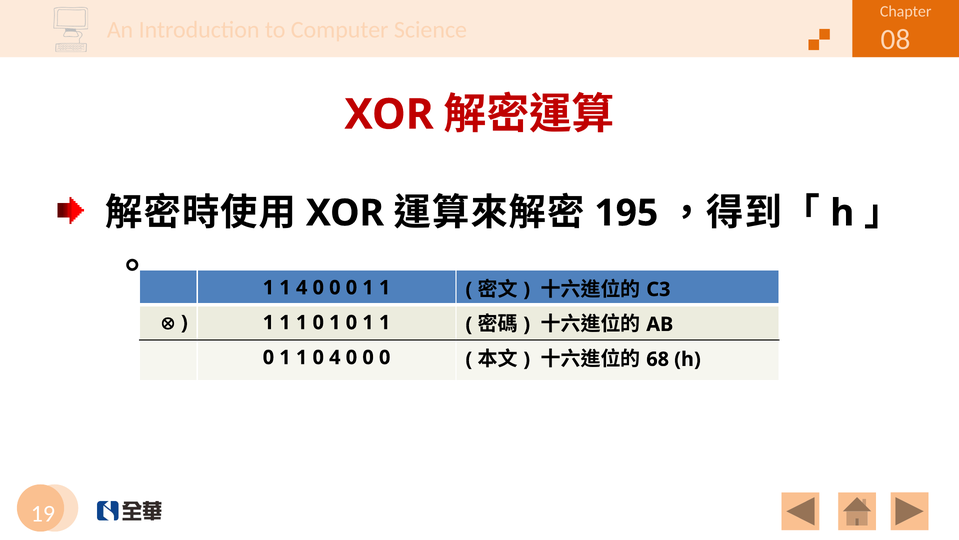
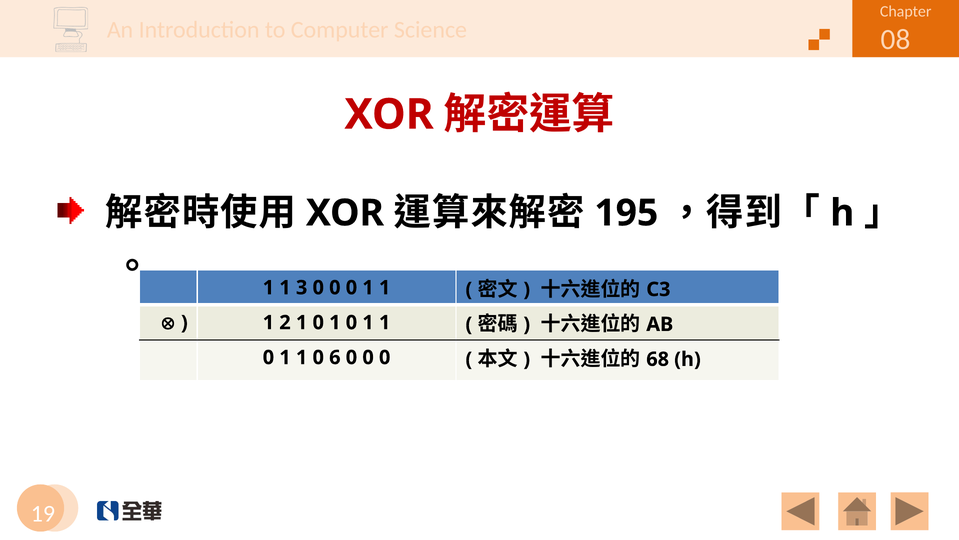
1 4: 4 -> 3
1 at (285, 322): 1 -> 2
0 4: 4 -> 6
